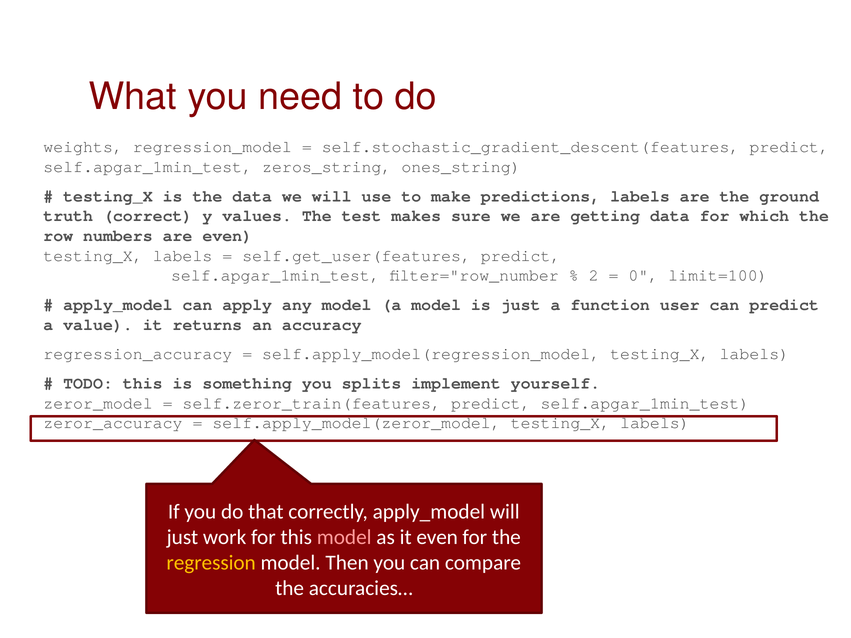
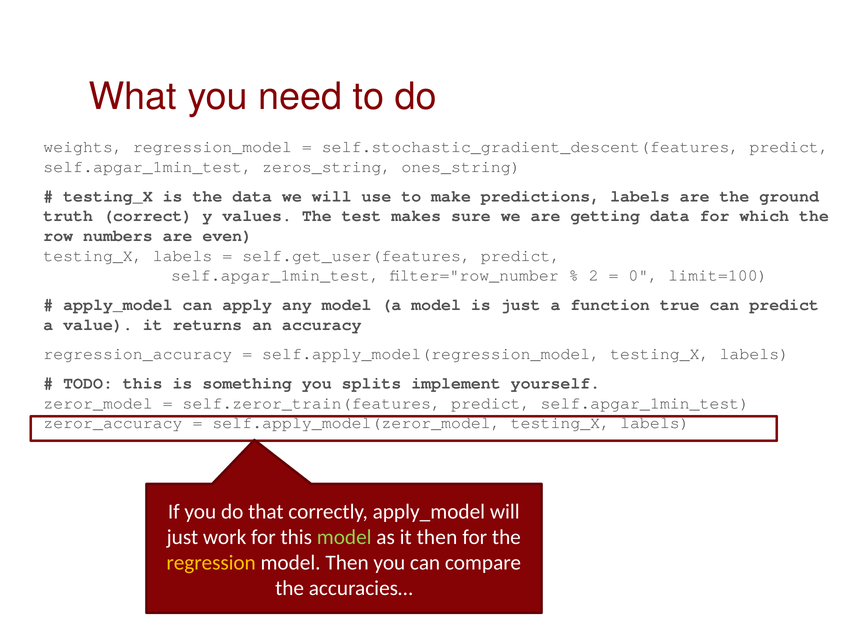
user: user -> true
model at (344, 537) colour: pink -> light green
it even: even -> then
